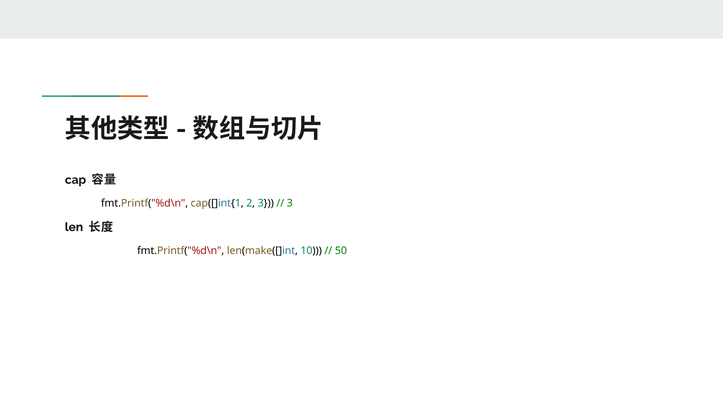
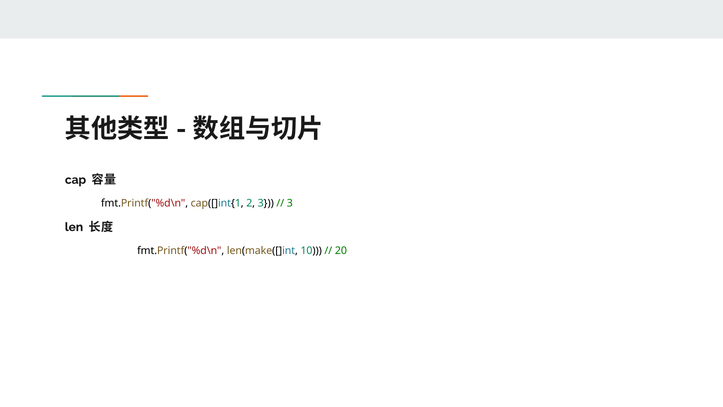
50: 50 -> 20
